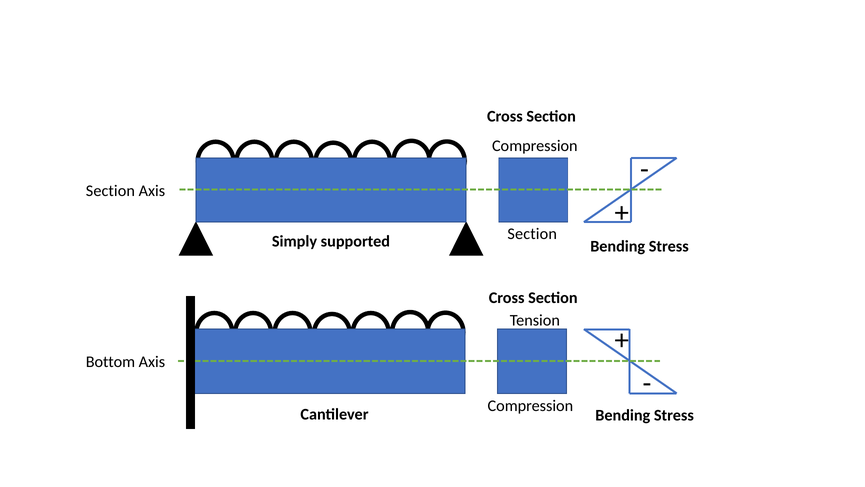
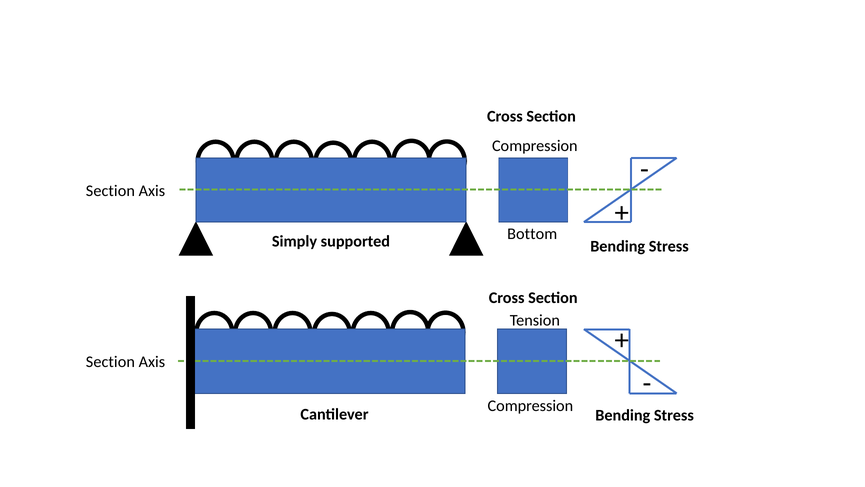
Section at (532, 234): Section -> Bottom
Bottom at (110, 362): Bottom -> Section
